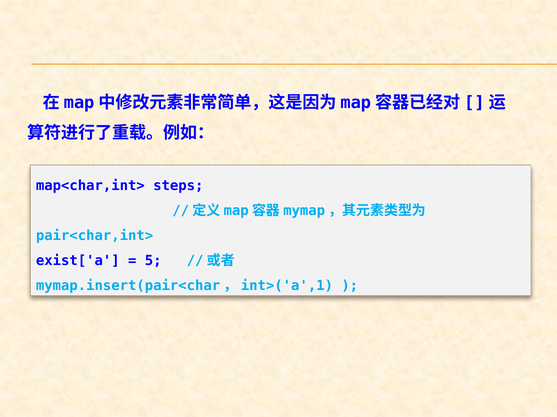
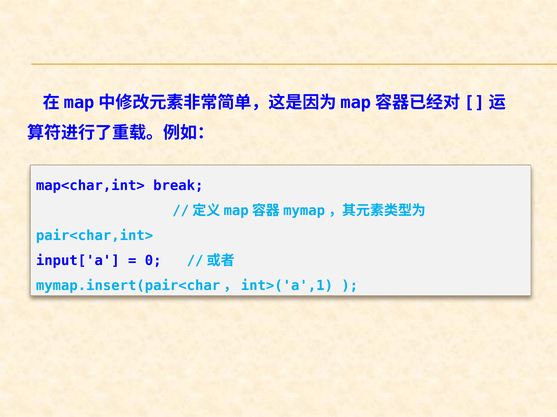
steps: steps -> break
exist['a: exist['a -> input['a
5: 5 -> 0
